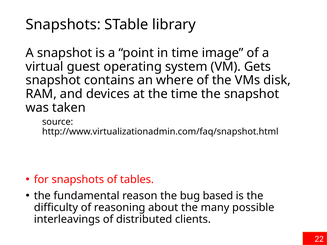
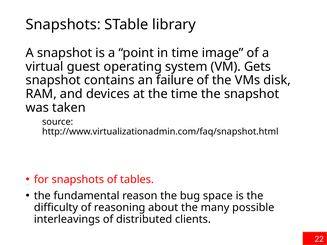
where: where -> failure
based: based -> space
